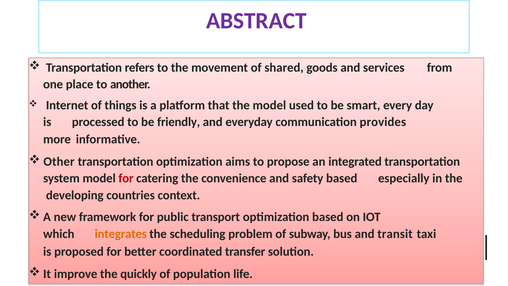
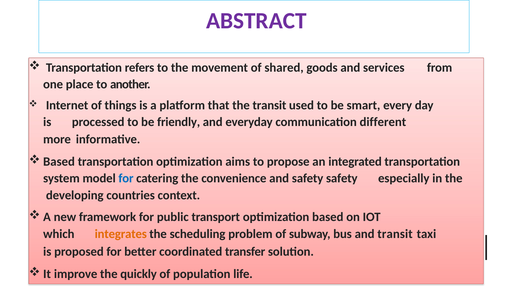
the model: model -> transit
provides: provides -> different
Other at (59, 162): Other -> Based
for at (126, 178) colour: red -> blue
safety based: based -> safety
